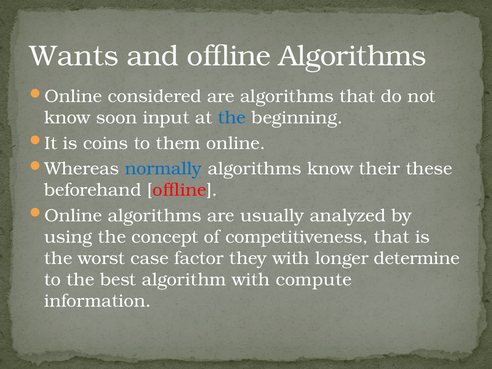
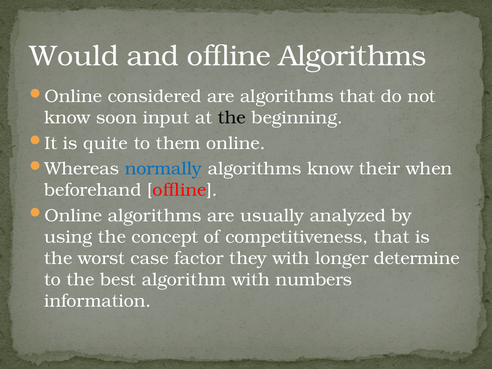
Wants: Wants -> Would
the at (232, 118) colour: blue -> black
coins: coins -> quite
these: these -> when
compute: compute -> numbers
